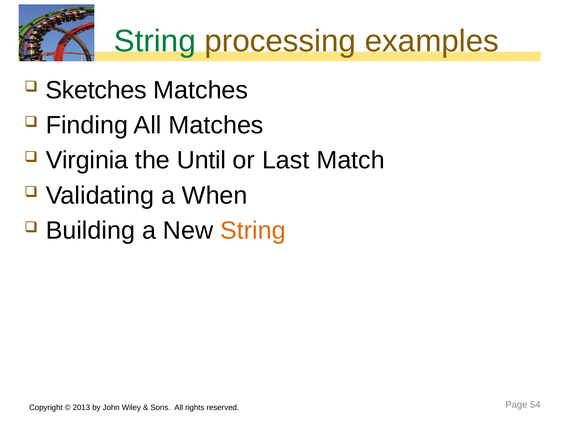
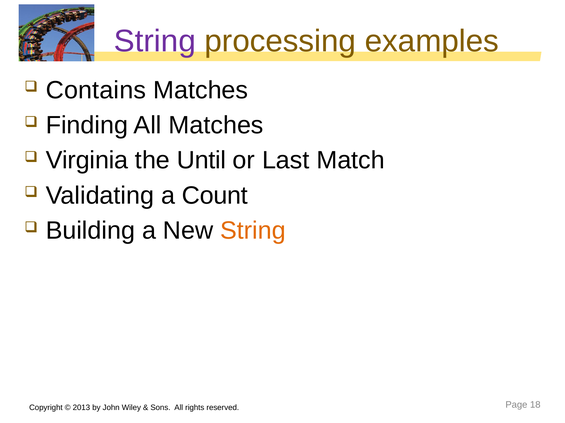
String at (155, 41) colour: green -> purple
Sketches: Sketches -> Contains
When: When -> Count
54: 54 -> 18
